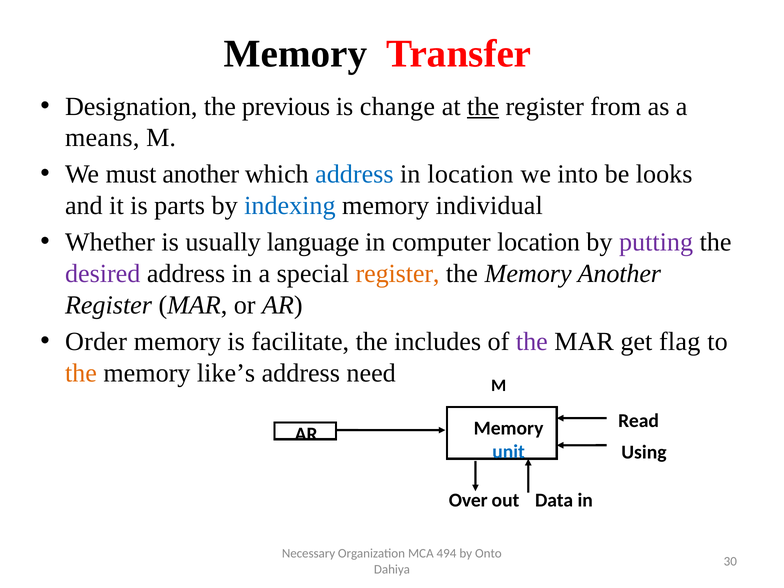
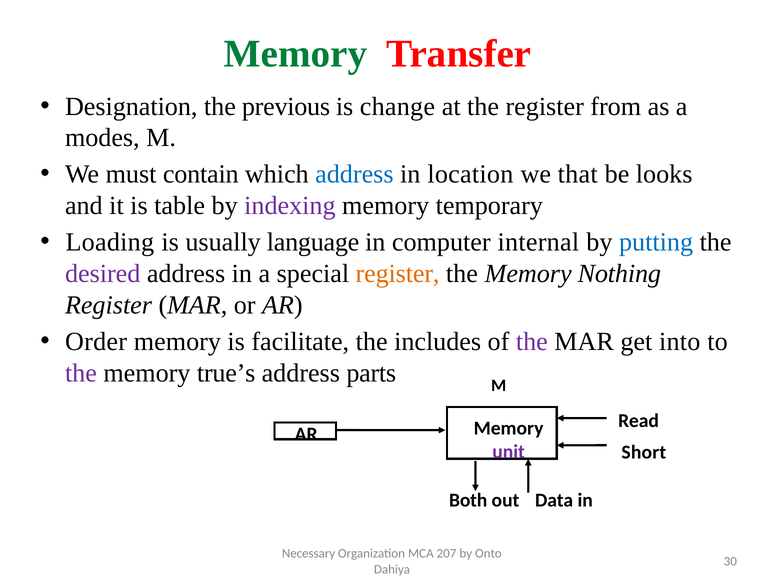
Memory at (296, 54) colour: black -> green
the at (483, 106) underline: present -> none
means: means -> modes
must another: another -> contain
into: into -> that
parts: parts -> table
indexing colour: blue -> purple
individual: individual -> temporary
Whether: Whether -> Loading
computer location: location -> internal
putting colour: purple -> blue
Memory Another: Another -> Nothing
flag: flag -> into
the at (81, 373) colour: orange -> purple
like’s: like’s -> true’s
need: need -> parts
unit colour: blue -> purple
Using: Using -> Short
Over: Over -> Both
494: 494 -> 207
